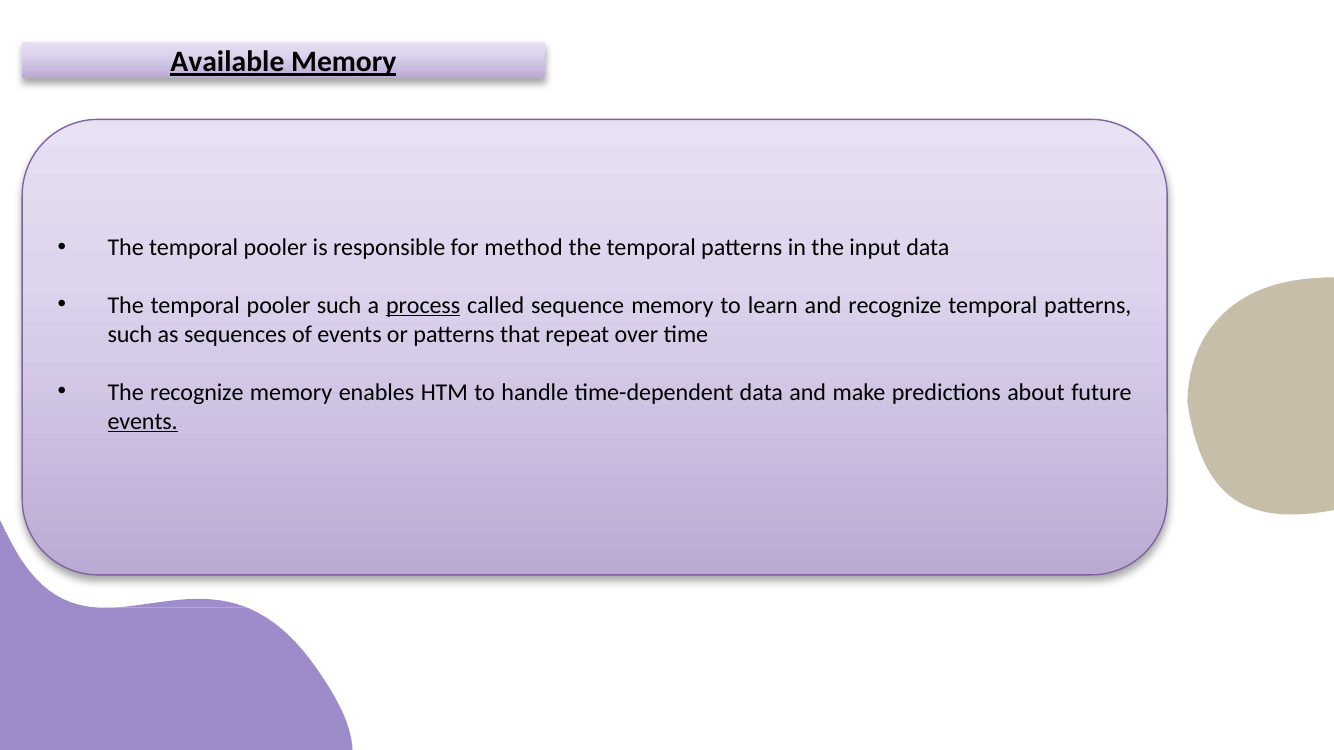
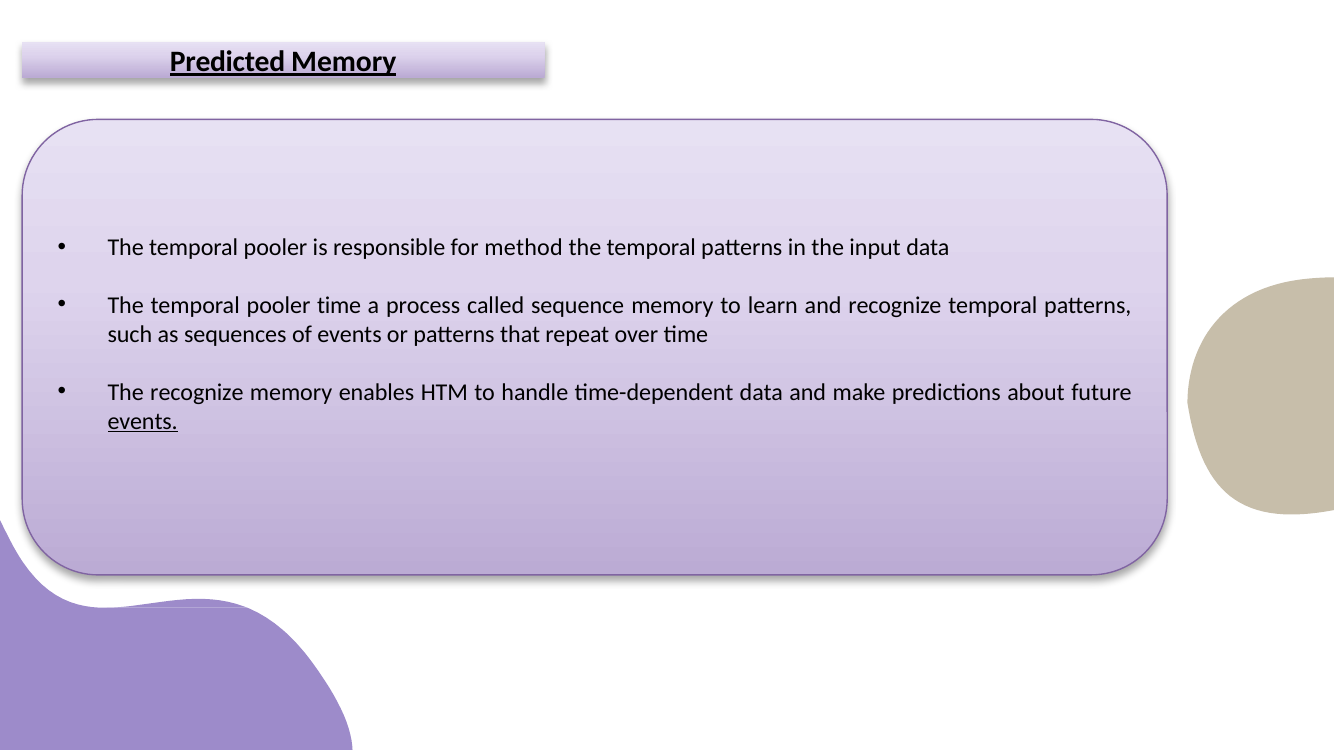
Available: Available -> Predicted
pooler such: such -> time
process underline: present -> none
